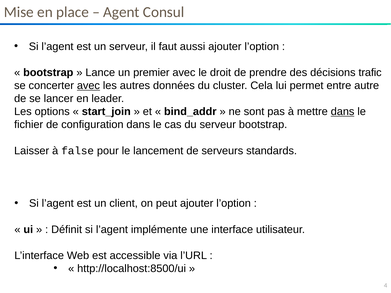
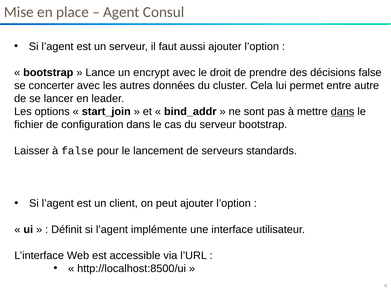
premier: premier -> encrypt
décisions trafic: trafic -> false
avec at (88, 86) underline: present -> none
